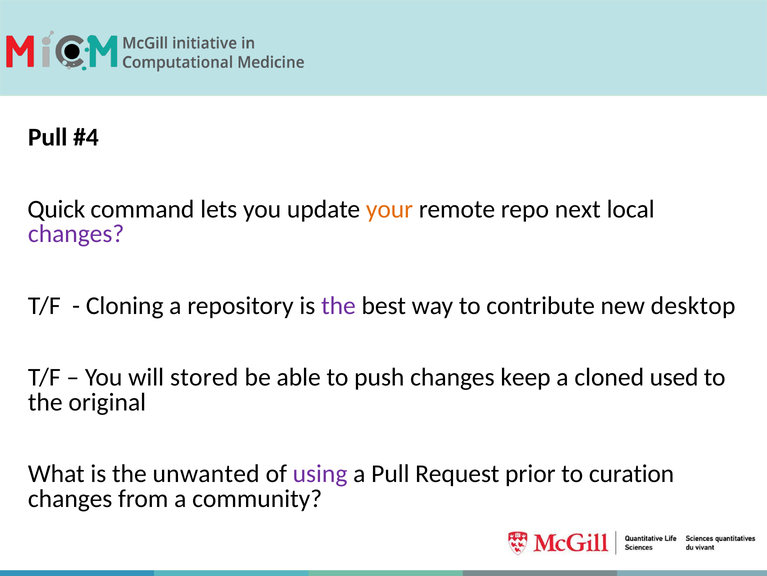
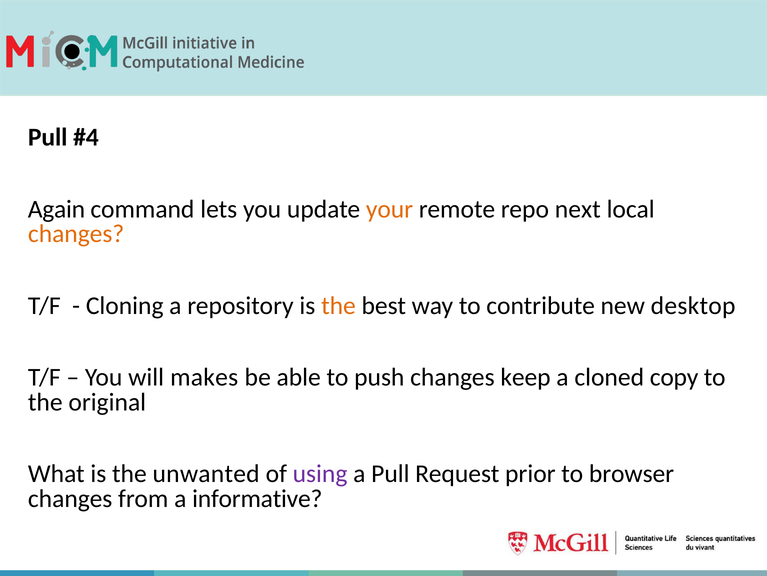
Quick: Quick -> Again
changes at (76, 234) colour: purple -> orange
the at (338, 305) colour: purple -> orange
stored: stored -> makes
used: used -> copy
curation: curation -> browser
community: community -> informative
